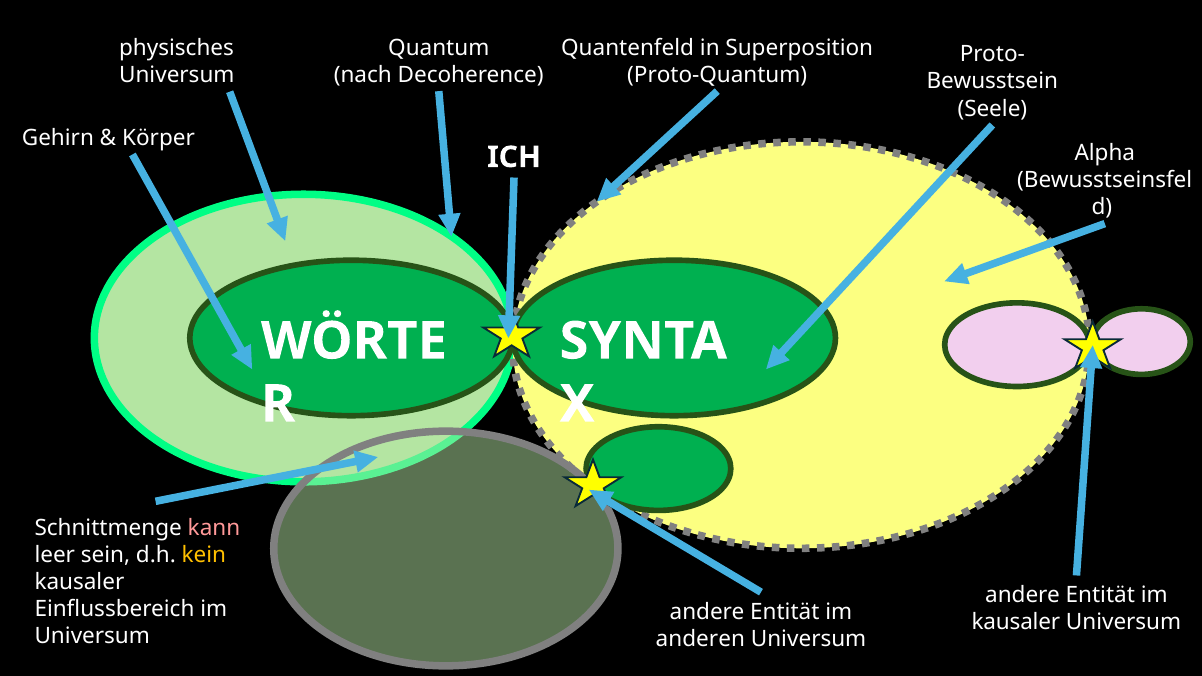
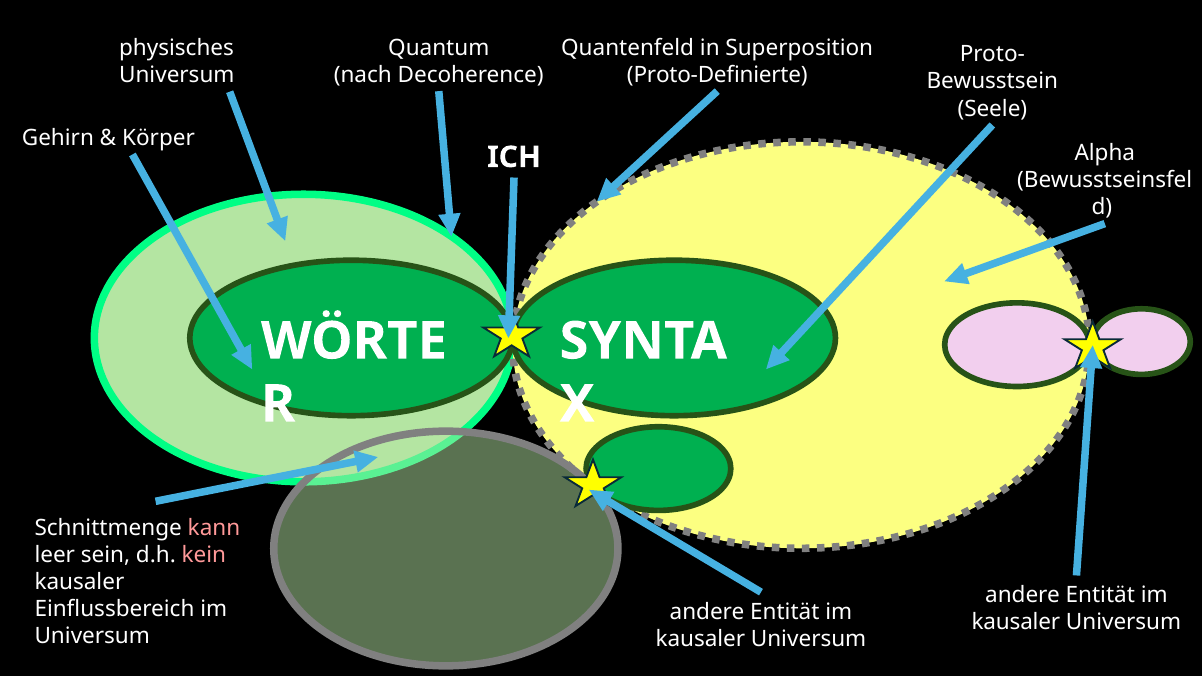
Proto-Quantum: Proto-Quantum -> Proto-Definierte
kein colour: yellow -> pink
anderen at (700, 639): anderen -> kausaler
